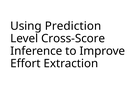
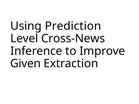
Cross-Score: Cross-Score -> Cross-News
Effort: Effort -> Given
